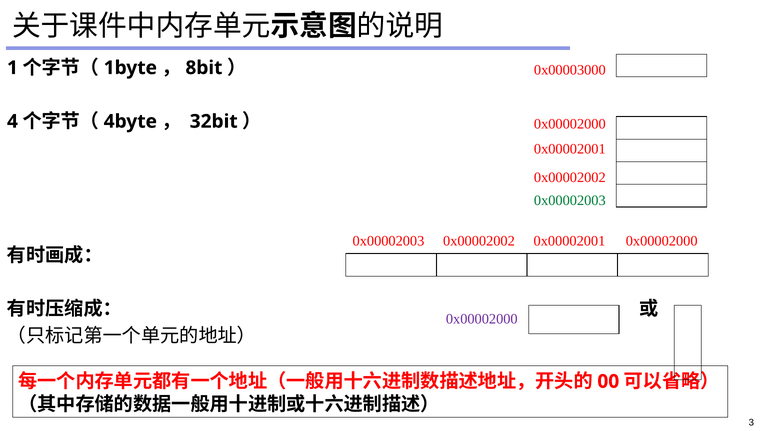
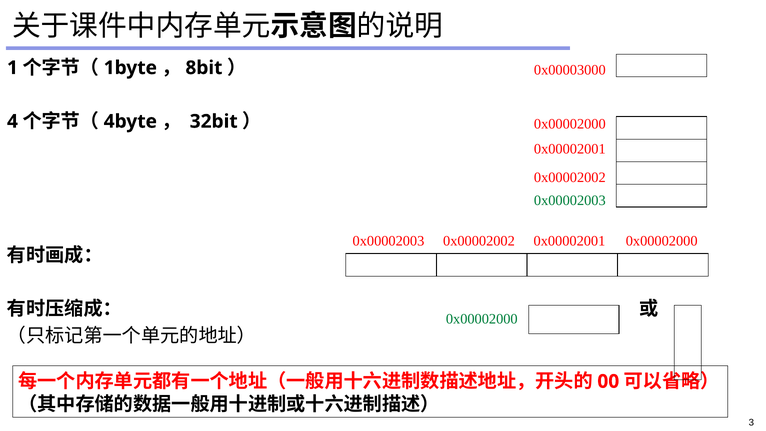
0x00002000 at (482, 319) colour: purple -> green
